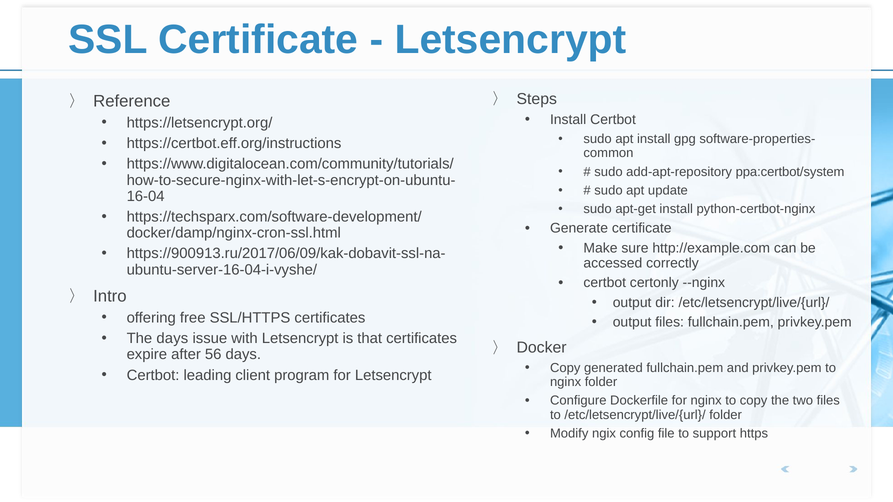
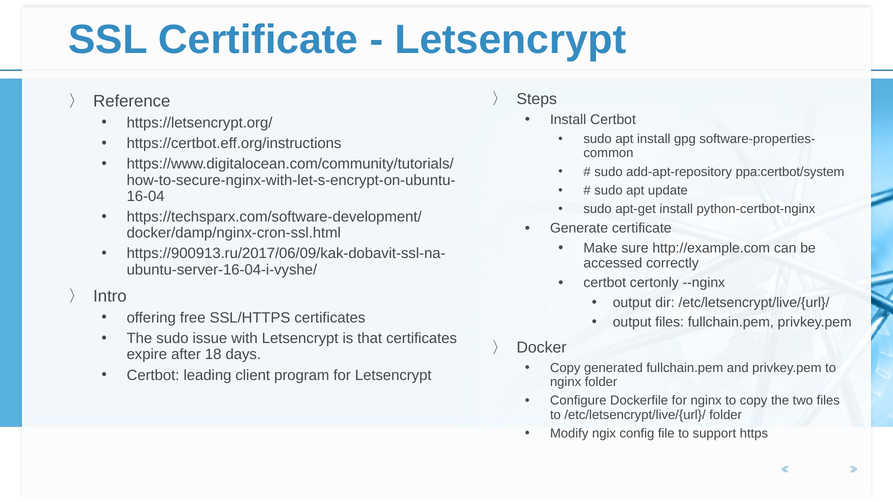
The days: days -> sudo
56: 56 -> 18
